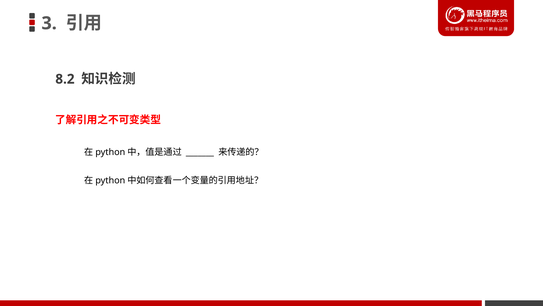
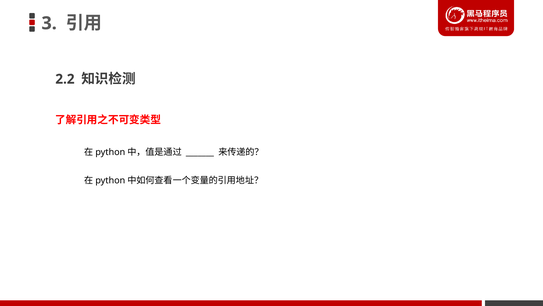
8.2: 8.2 -> 2.2
